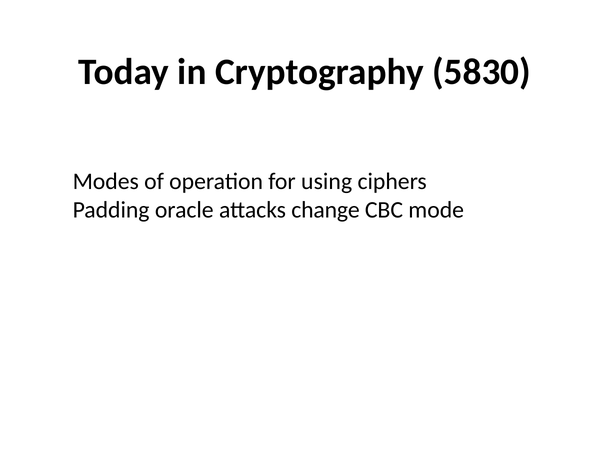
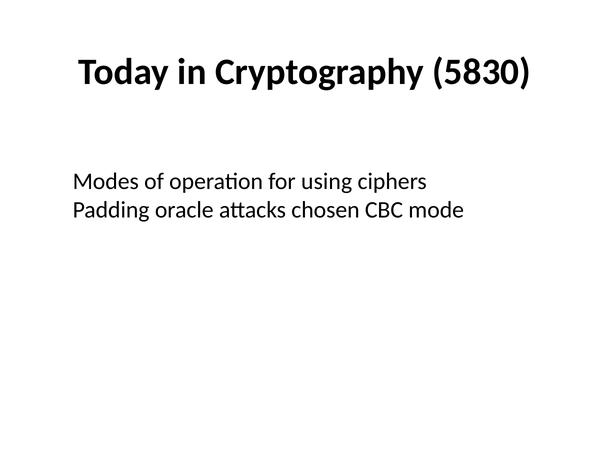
change: change -> chosen
